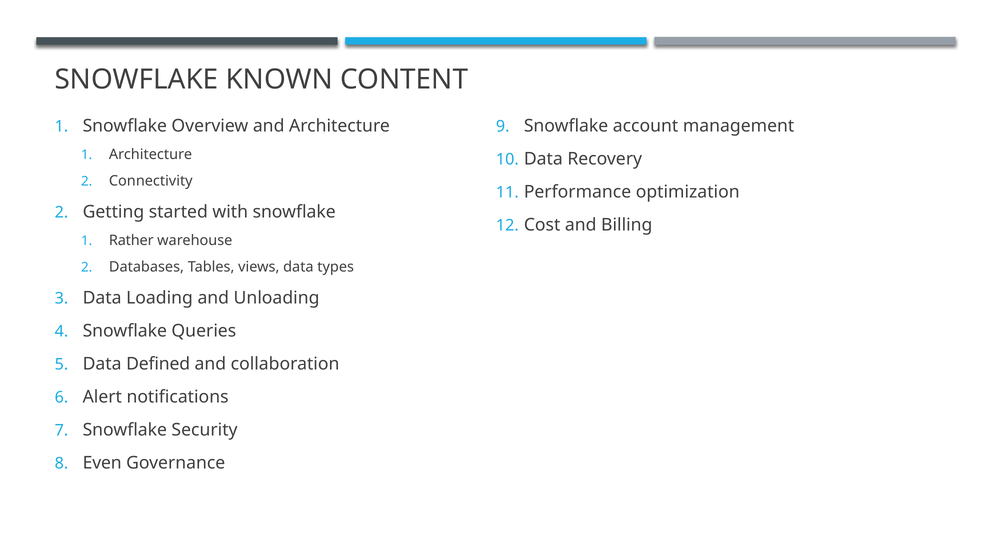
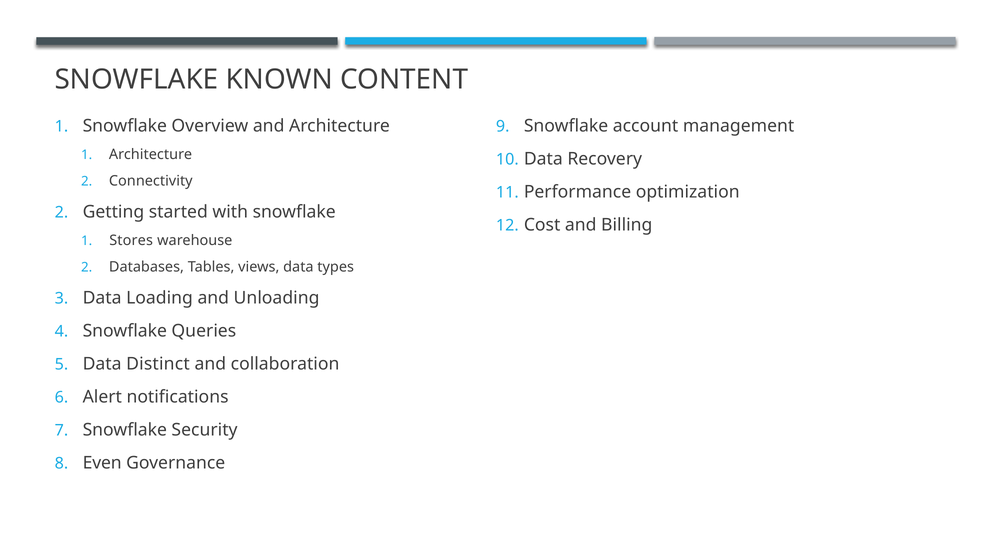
Rather: Rather -> Stores
Defined: Defined -> Distinct
